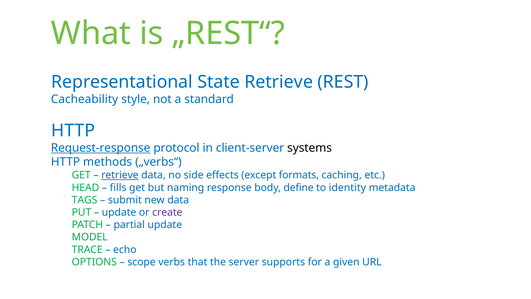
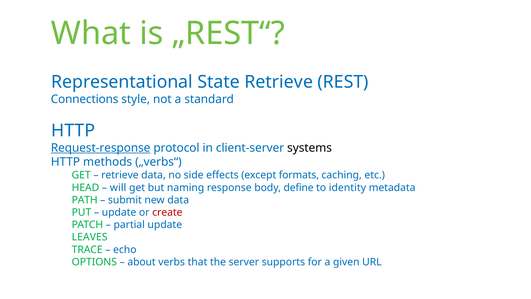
Cacheability: Cacheability -> Connections
retrieve at (120, 175) underline: present -> none
fills: fills -> will
TAGS: TAGS -> PATH
create colour: purple -> red
MODEL: MODEL -> LEAVES
scope: scope -> about
